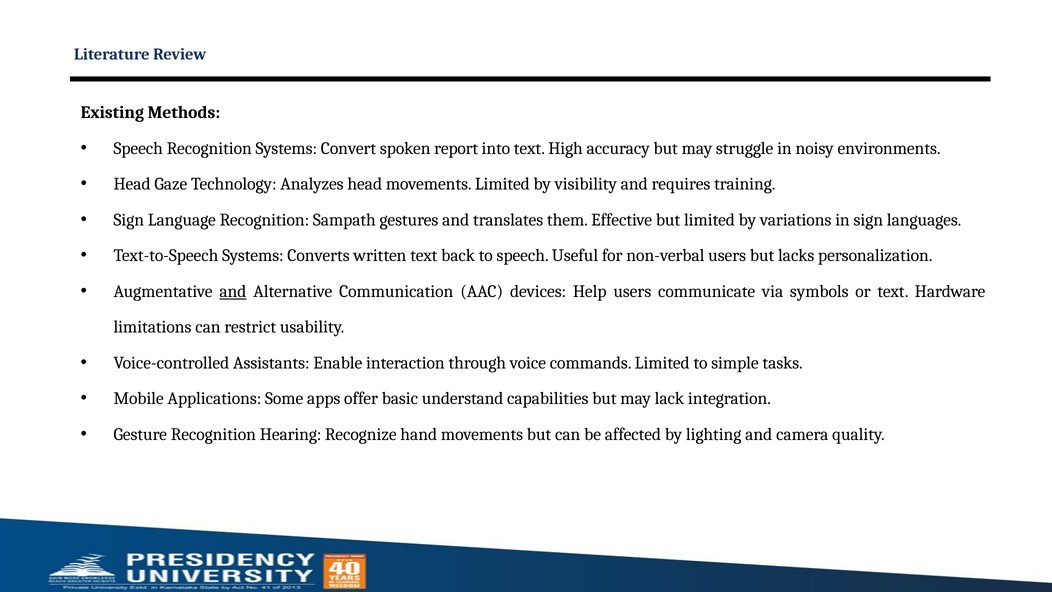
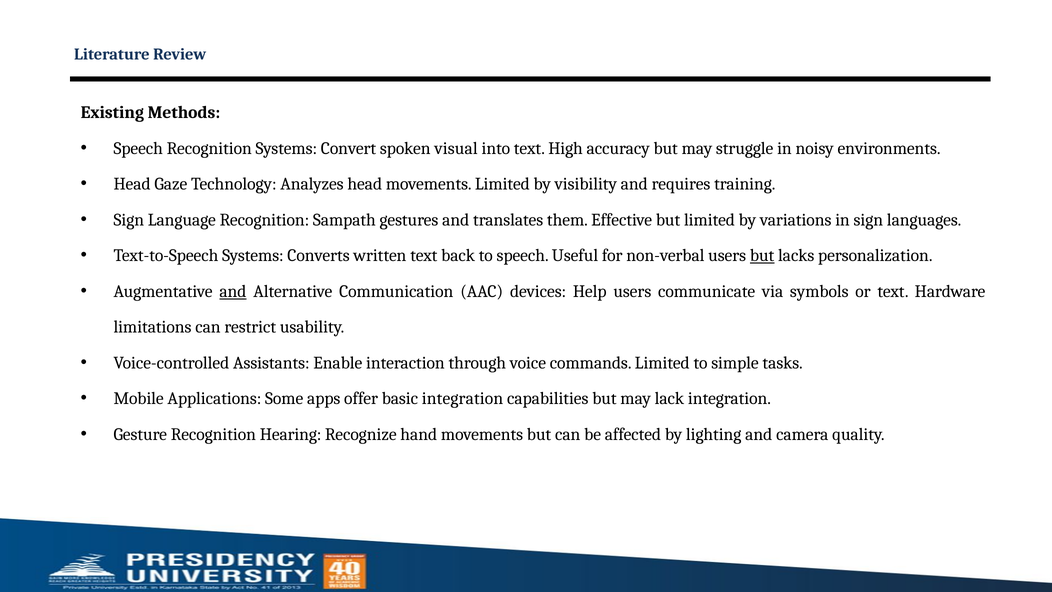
report: report -> visual
but at (762, 255) underline: none -> present
basic understand: understand -> integration
